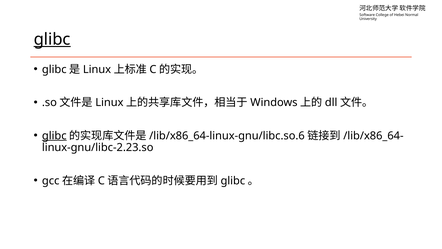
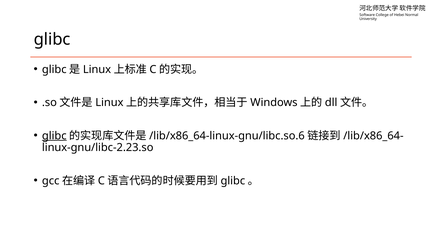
glibc at (52, 39) underline: present -> none
